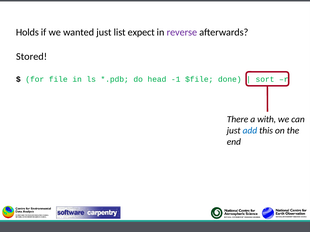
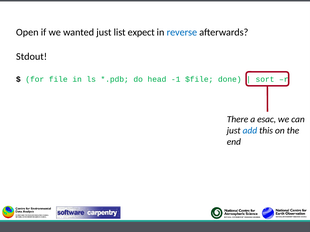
Holds: Holds -> Open
reverse colour: purple -> blue
Stored: Stored -> Stdout
with: with -> esac
